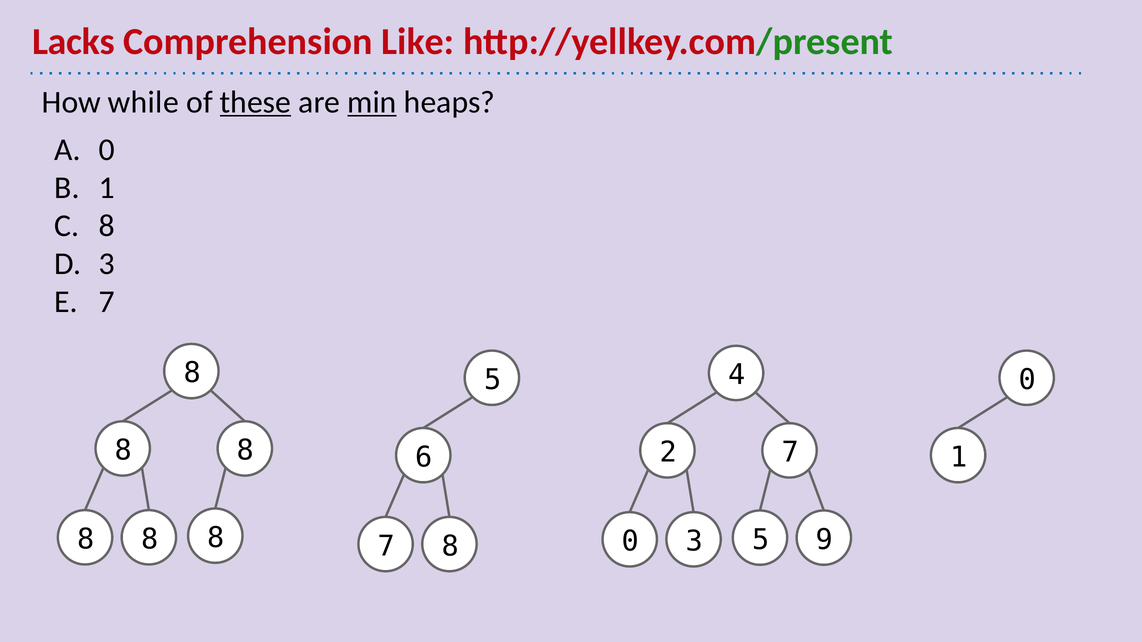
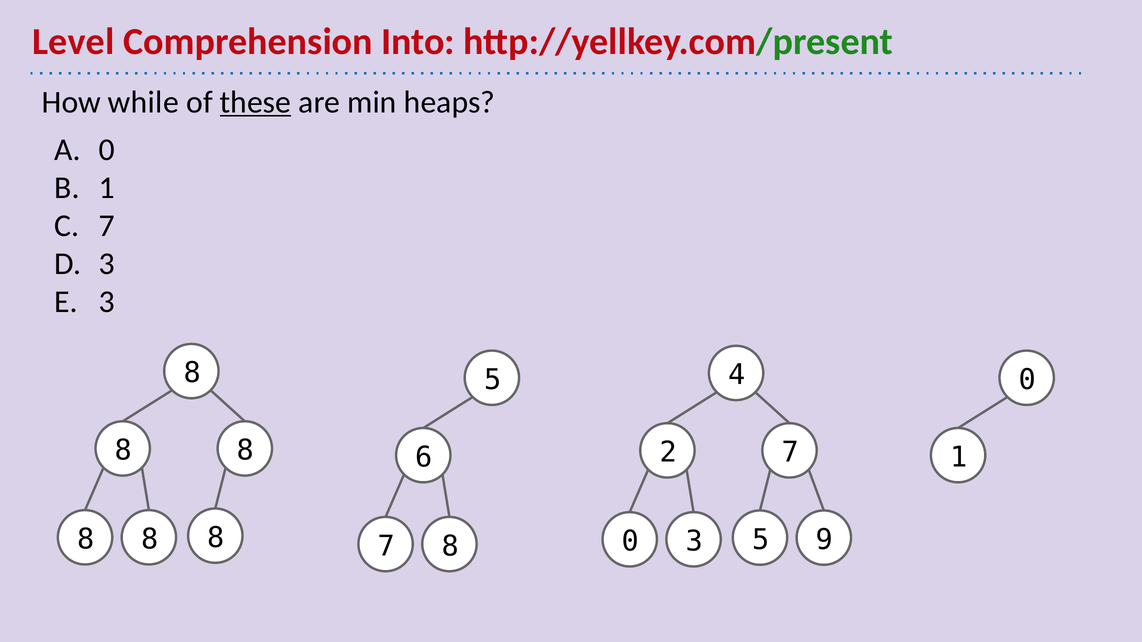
Lacks: Lacks -> Level
Like: Like -> Into
min underline: present -> none
8 at (107, 226): 8 -> 7
7 at (107, 302): 7 -> 3
